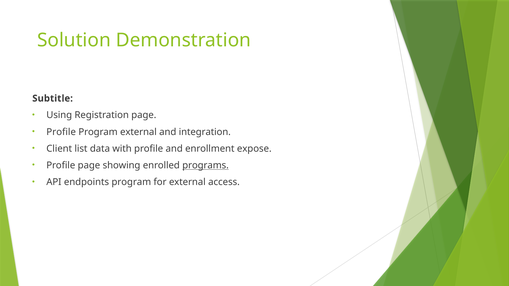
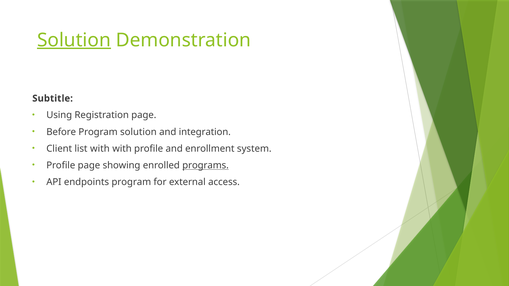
Solution at (74, 40) underline: none -> present
Profile at (61, 132): Profile -> Before
Program external: external -> solution
list data: data -> with
expose: expose -> system
